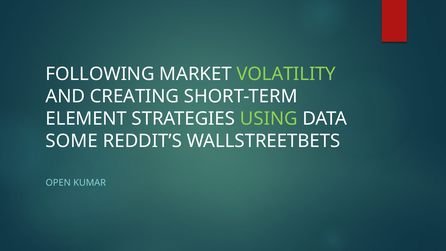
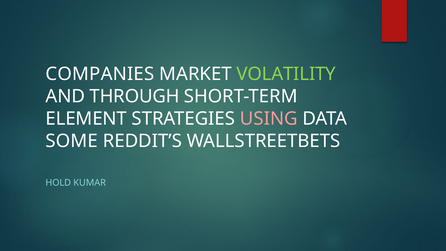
FOLLOWING: FOLLOWING -> COMPANIES
CREATING: CREATING -> THROUGH
USING colour: light green -> pink
OPEN: OPEN -> HOLD
